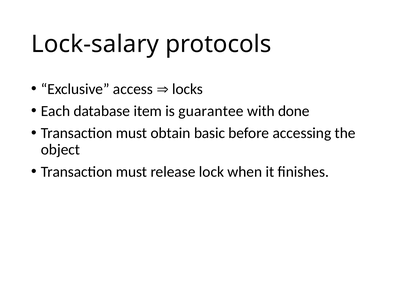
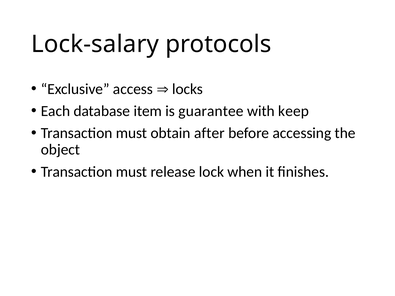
done: done -> keep
basic: basic -> after
